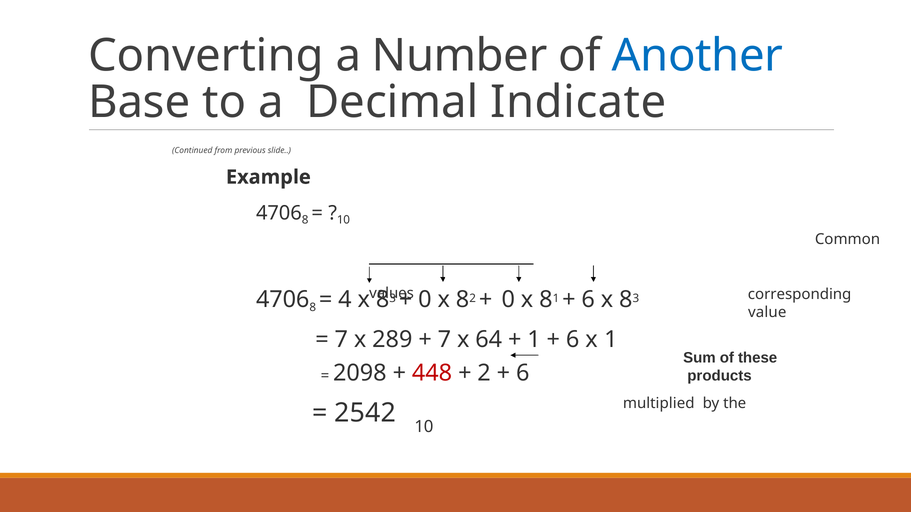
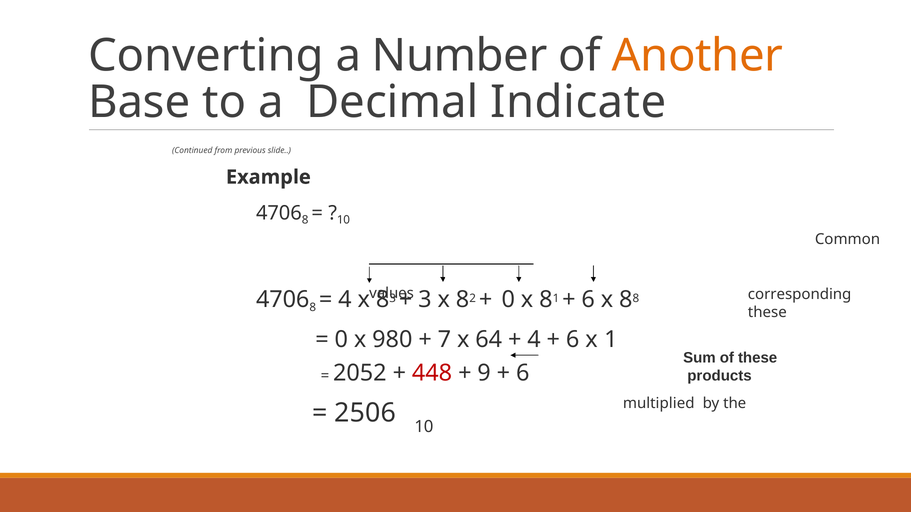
Another colour: blue -> orange
0 at (425, 300): 0 -> 3
3 at (636, 299): 3 -> 8
value at (767, 313): value -> these
7 at (341, 340): 7 -> 0
289: 289 -> 980
1 at (534, 340): 1 -> 4
2098: 2098 -> 2052
2 at (484, 373): 2 -> 9
2542: 2542 -> 2506
